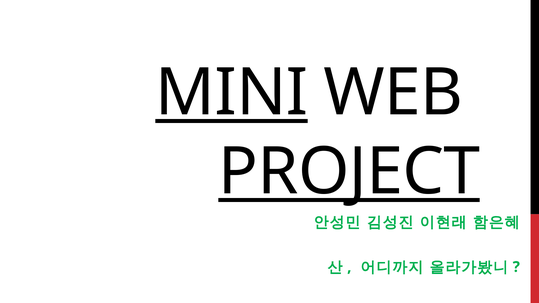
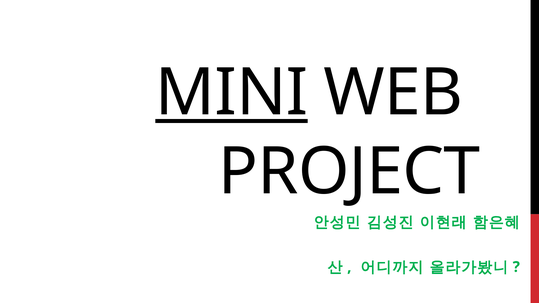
PROJECT underline: present -> none
